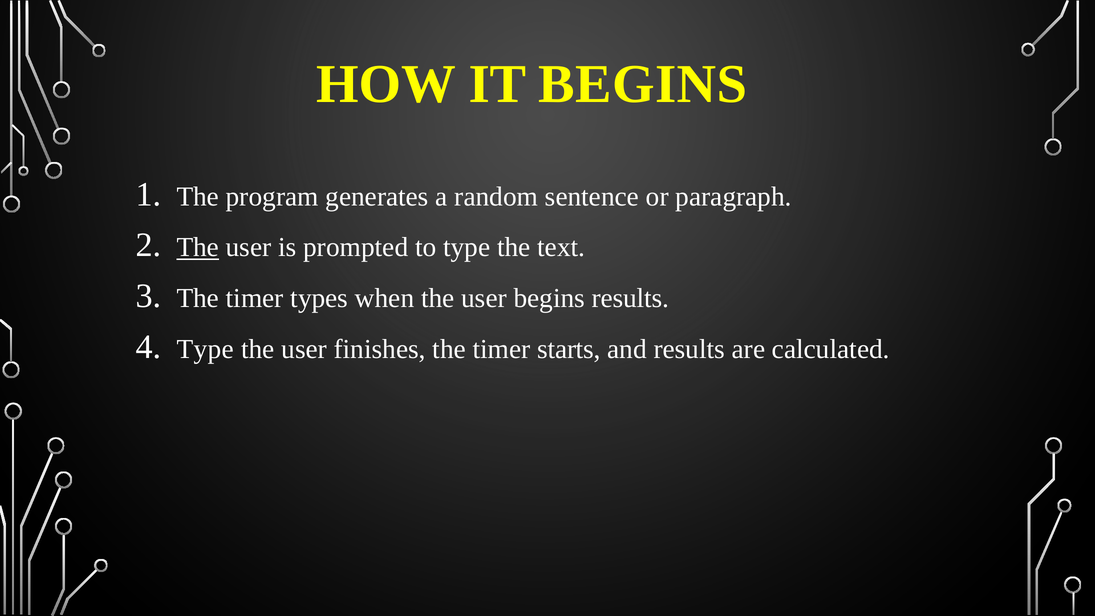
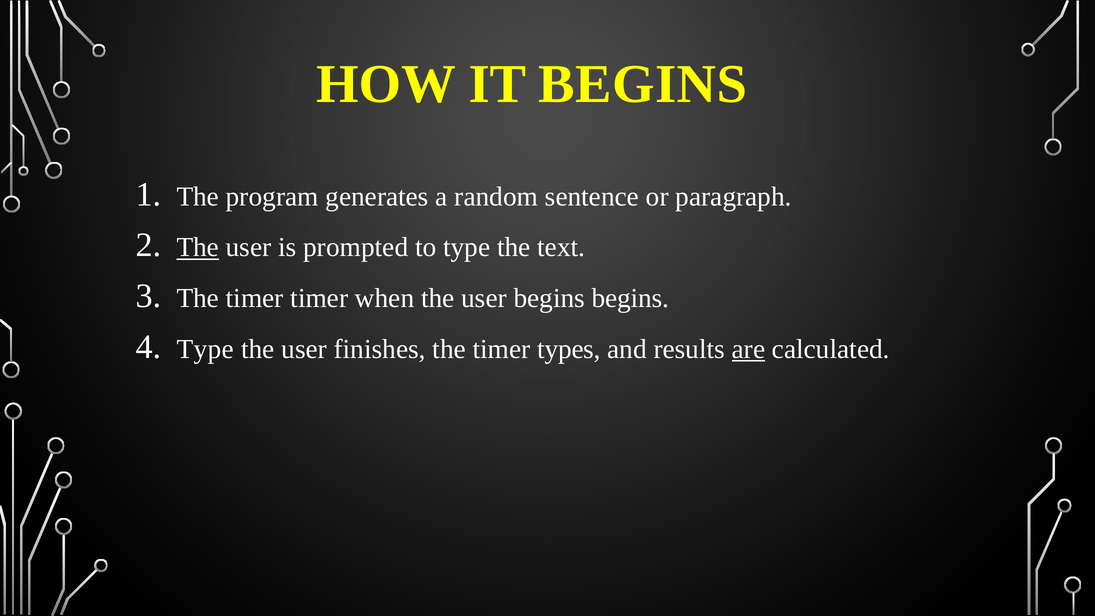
timer types: types -> timer
begins results: results -> begins
starts: starts -> types
are underline: none -> present
